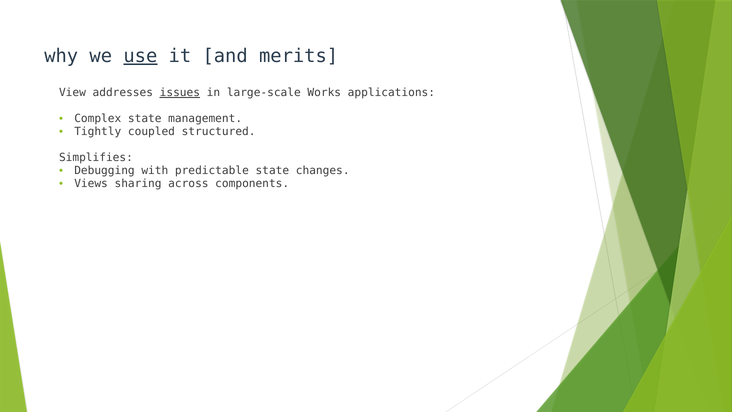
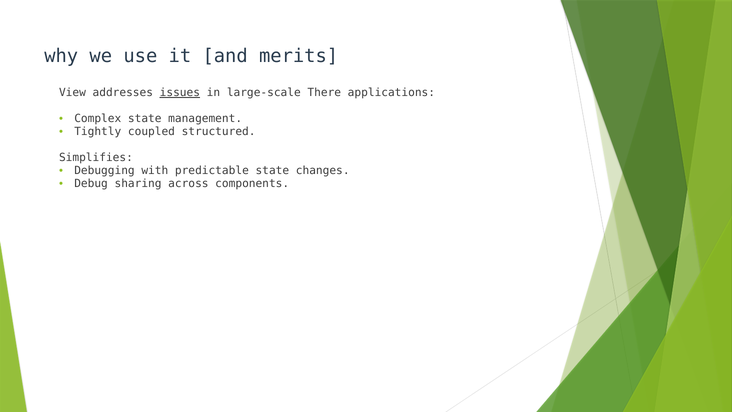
use underline: present -> none
Works: Works -> There
Views: Views -> Debug
